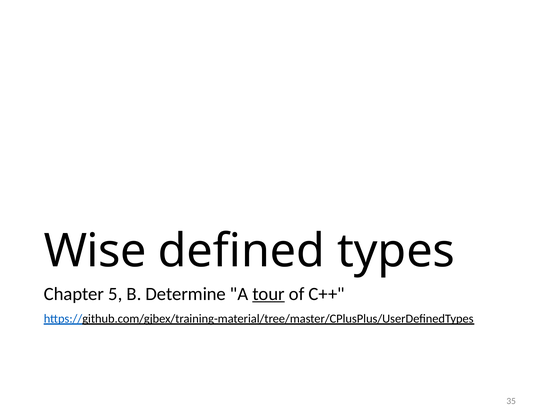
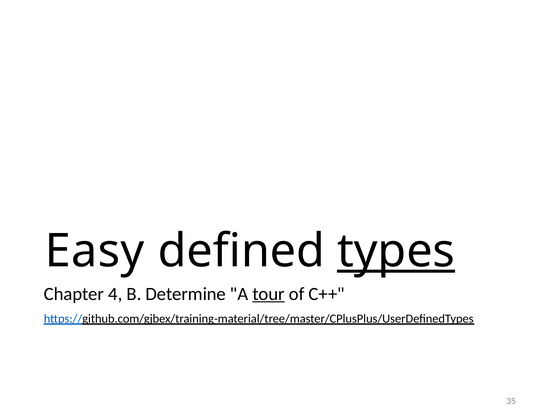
Wise: Wise -> Easy
types underline: none -> present
5: 5 -> 4
